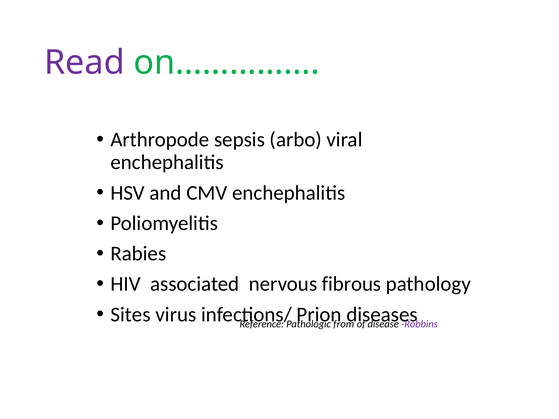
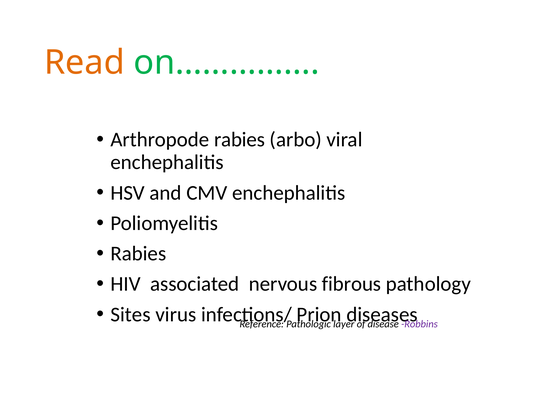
Read colour: purple -> orange
Arthropode sepsis: sepsis -> rabies
from: from -> layer
